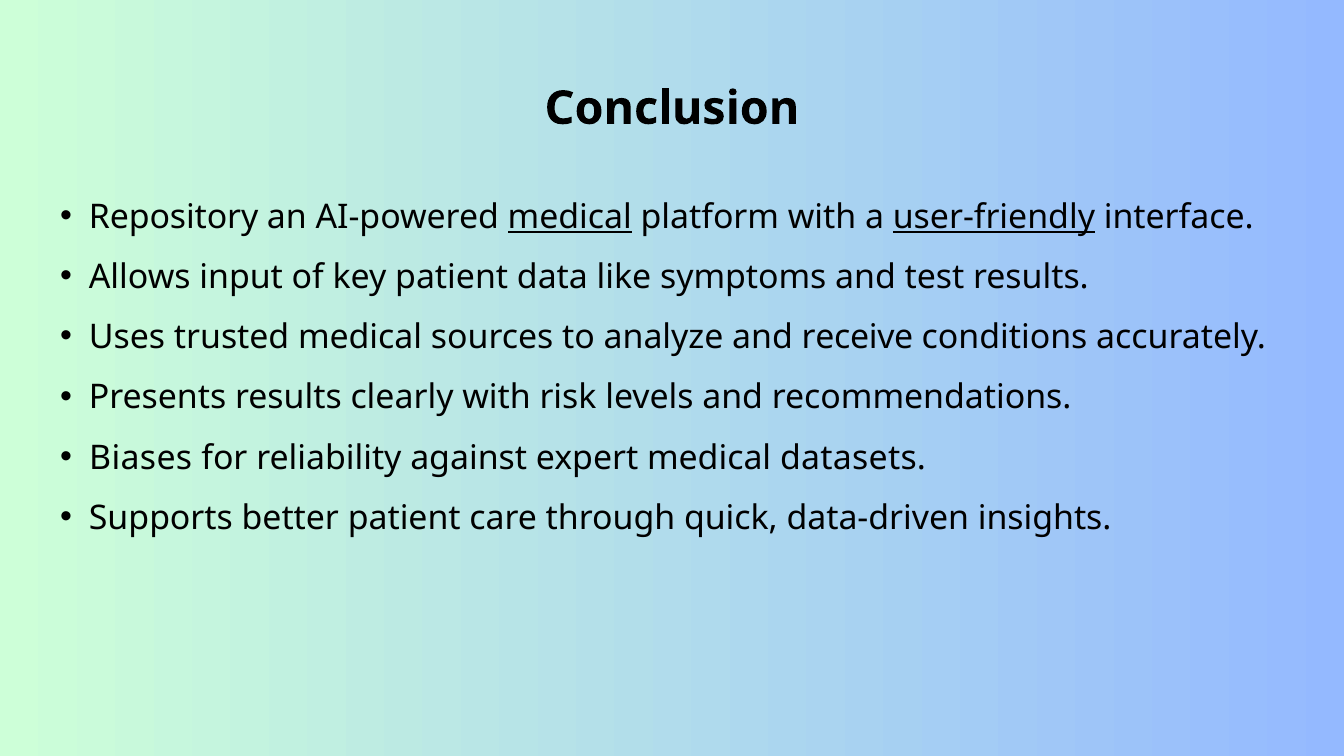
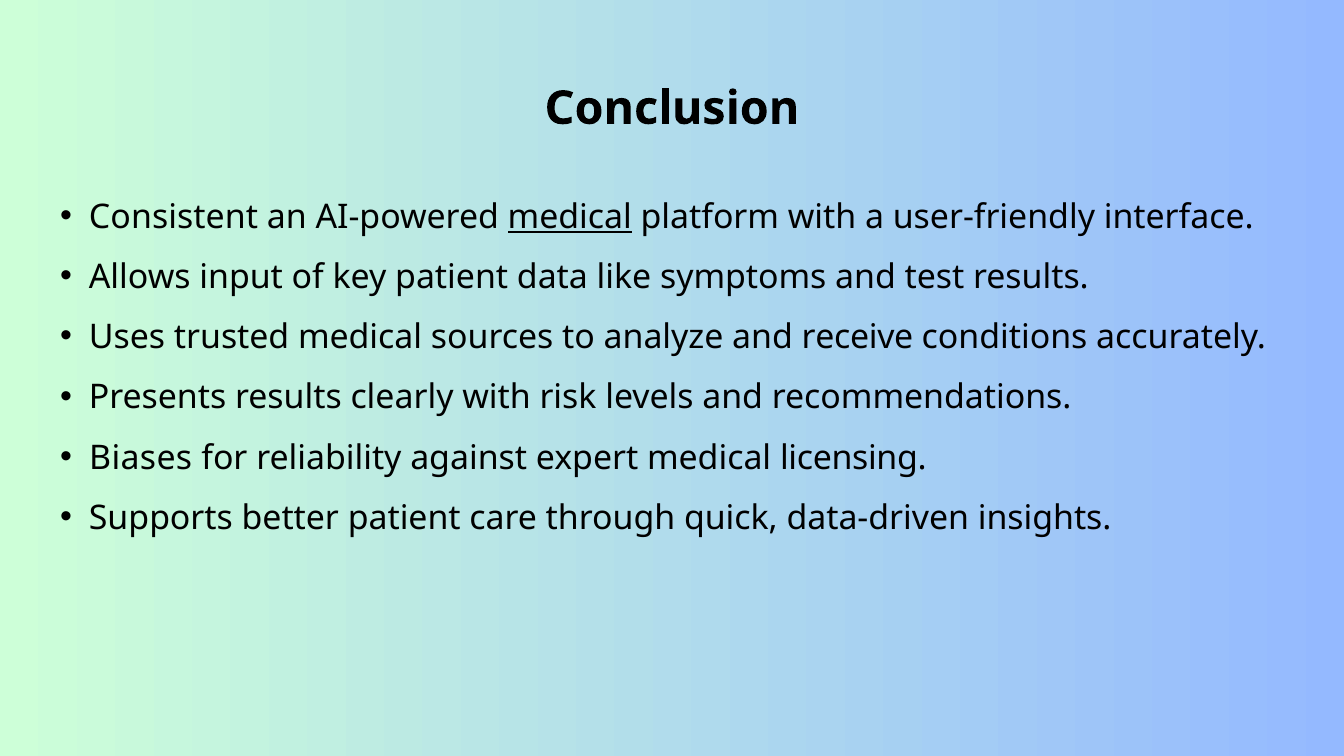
Repository: Repository -> Consistent
user-friendly underline: present -> none
datasets: datasets -> licensing
